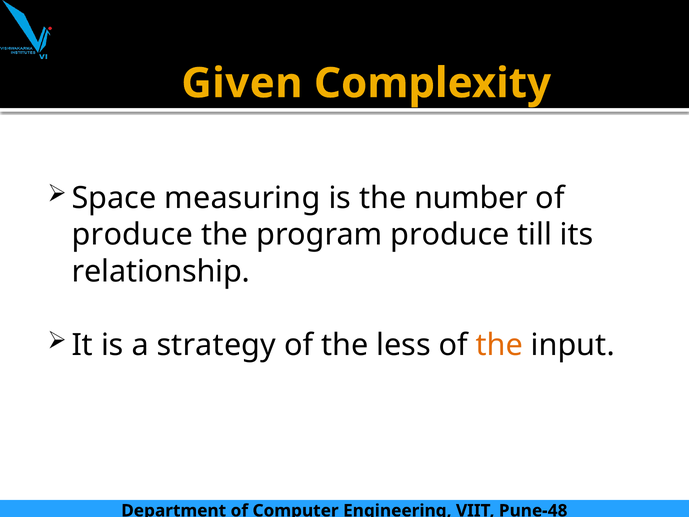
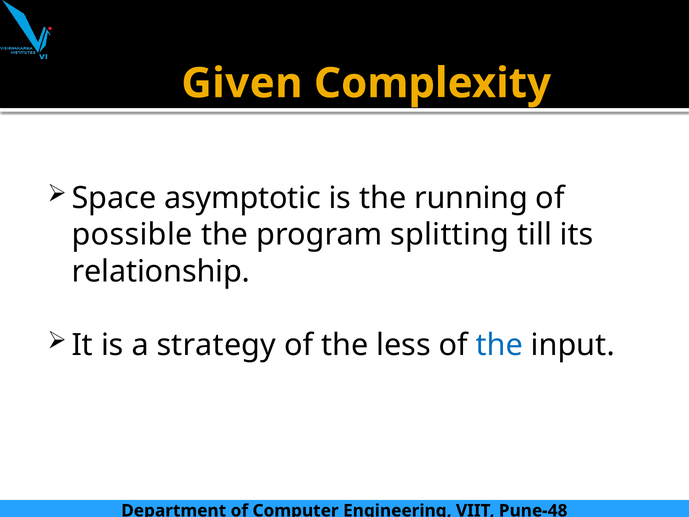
measuring: measuring -> asymptotic
number: number -> running
produce at (132, 235): produce -> possible
program produce: produce -> splitting
the at (499, 345) colour: orange -> blue
